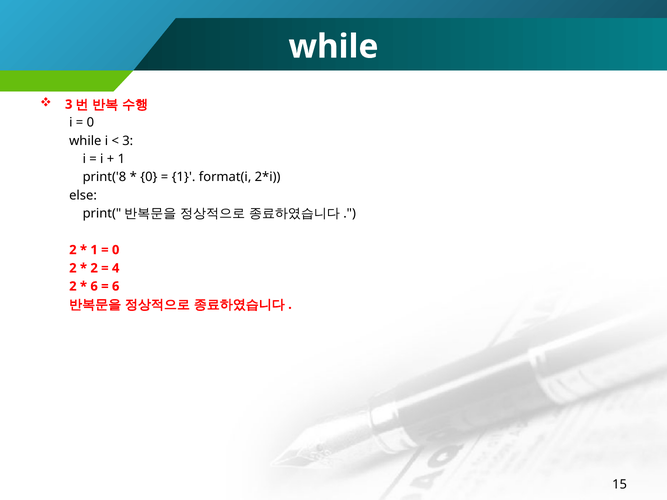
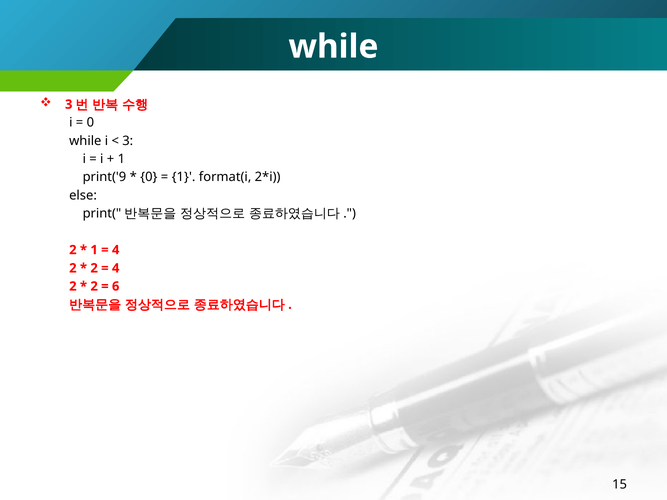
print('8: print('8 -> print('9
0 at (116, 250): 0 -> 4
6 at (94, 286): 6 -> 2
